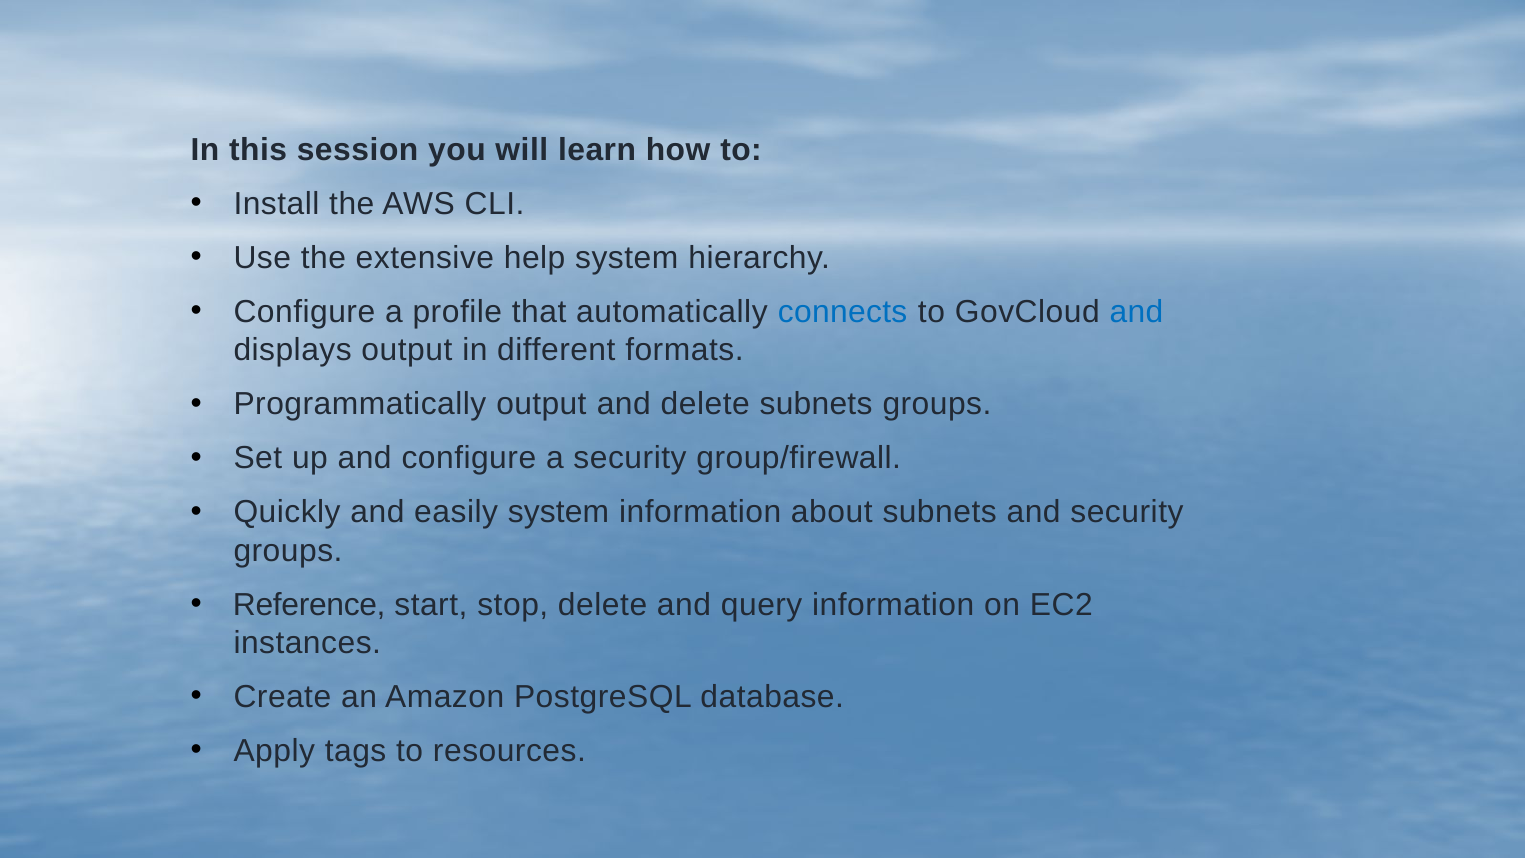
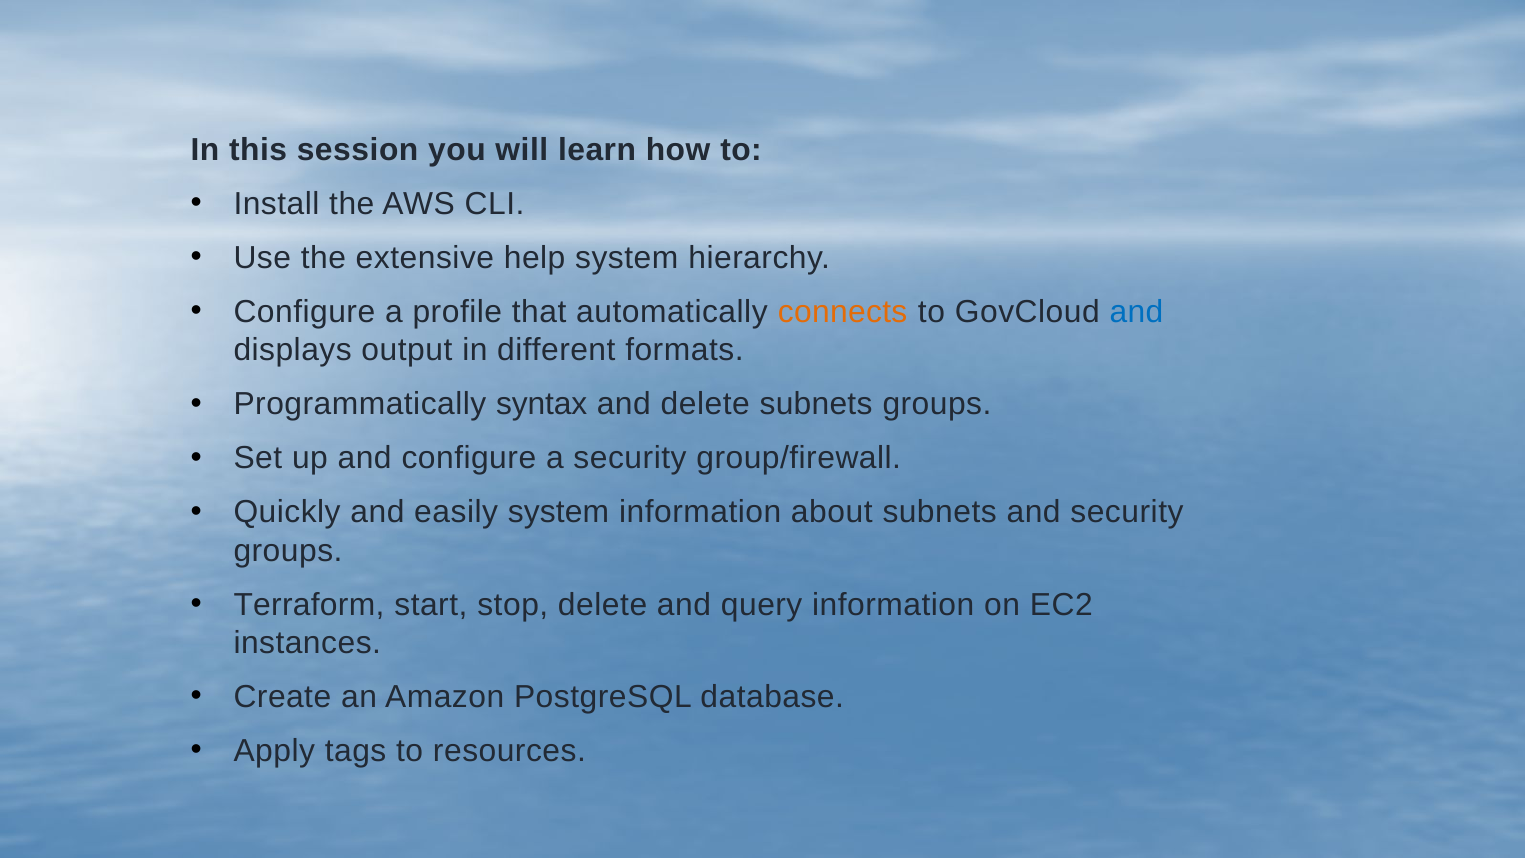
connects colour: blue -> orange
Programmatically output: output -> syntax
Reference: Reference -> Terraform
